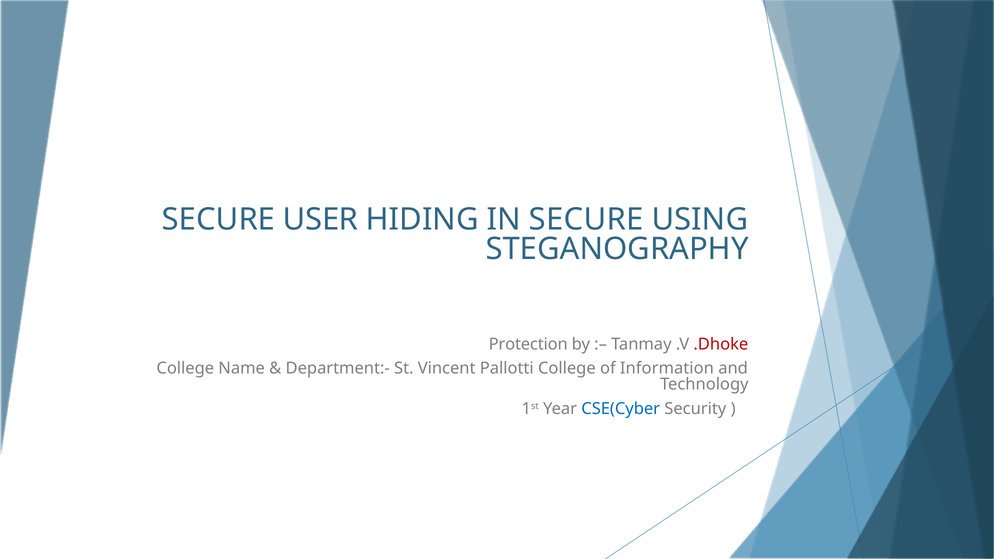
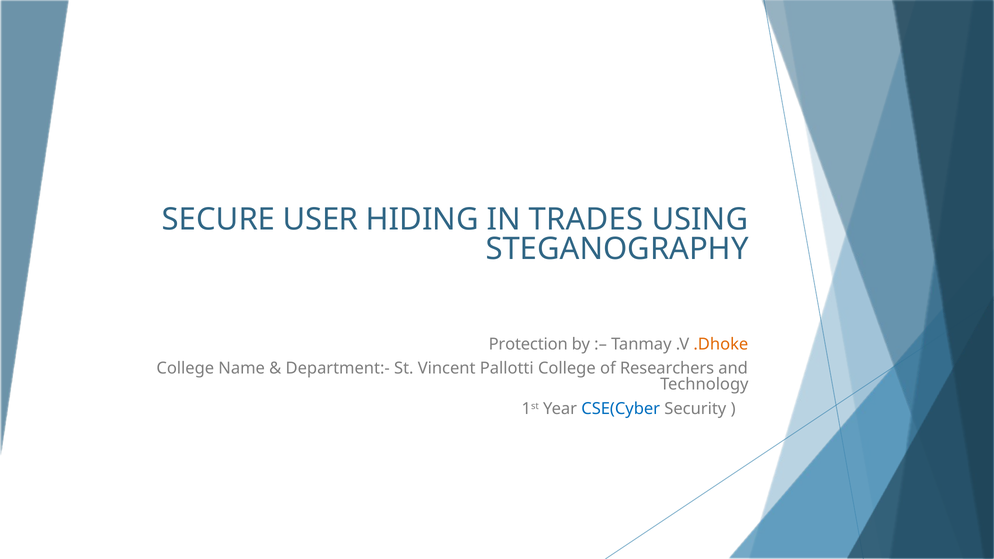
IN SECURE: SECURE -> TRADES
.Dhoke colour: red -> orange
Information: Information -> Researchers
